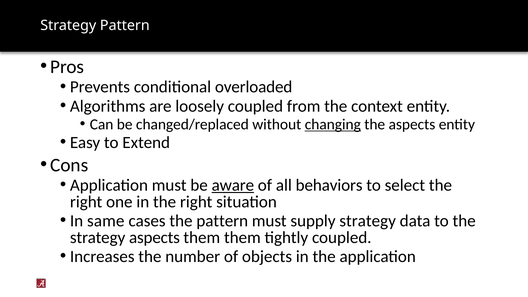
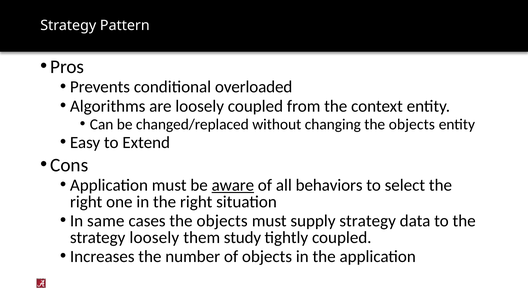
changing underline: present -> none
aspects at (412, 124): aspects -> objects
cases the pattern: pattern -> objects
strategy aspects: aspects -> loosely
them them: them -> study
